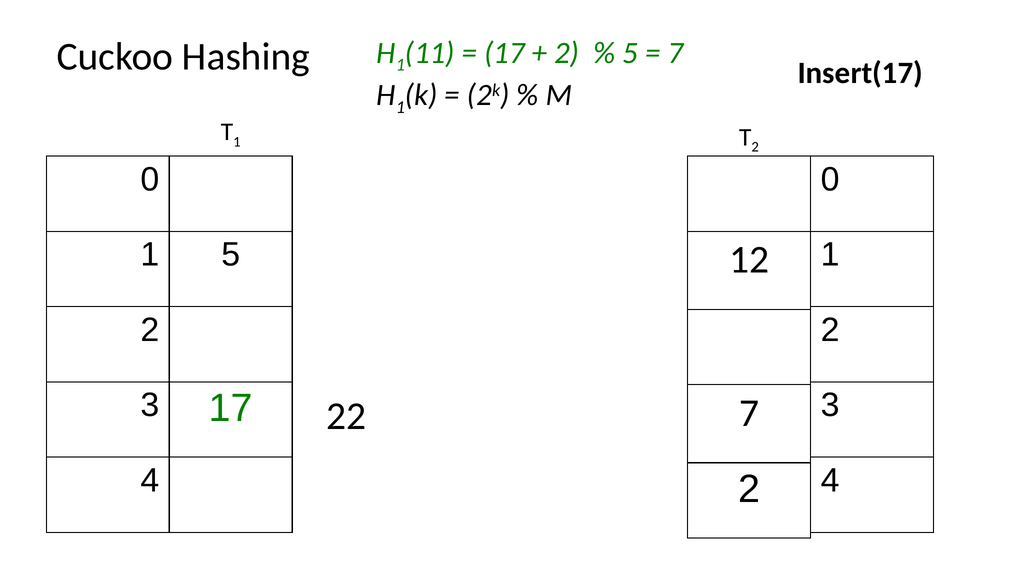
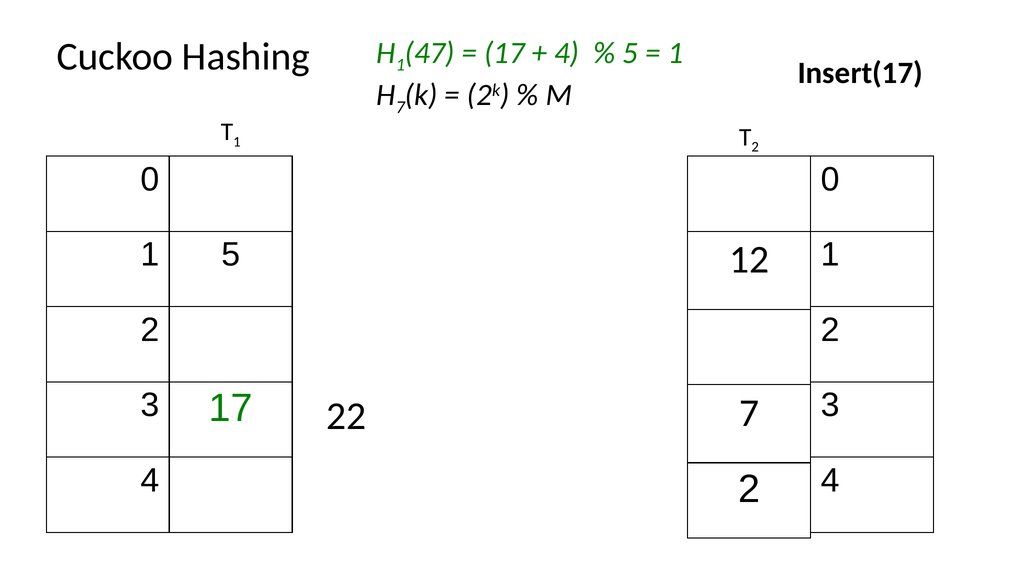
11: 11 -> 47
2 at (567, 53): 2 -> 4
7 at (675, 53): 7 -> 1
1 at (400, 107): 1 -> 7
